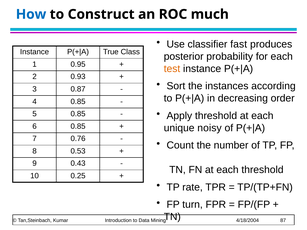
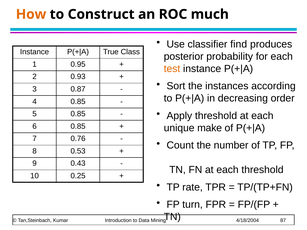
How colour: blue -> orange
fast: fast -> find
noisy: noisy -> make
